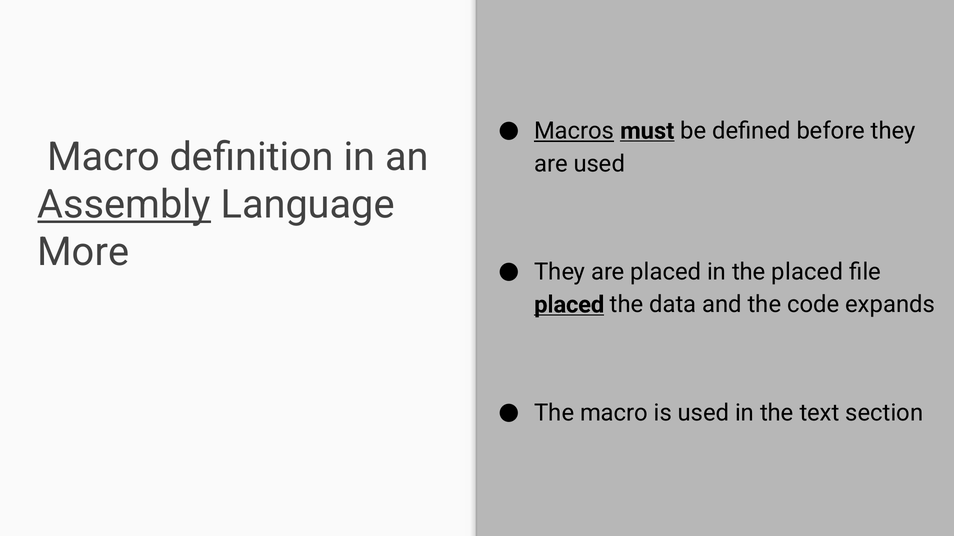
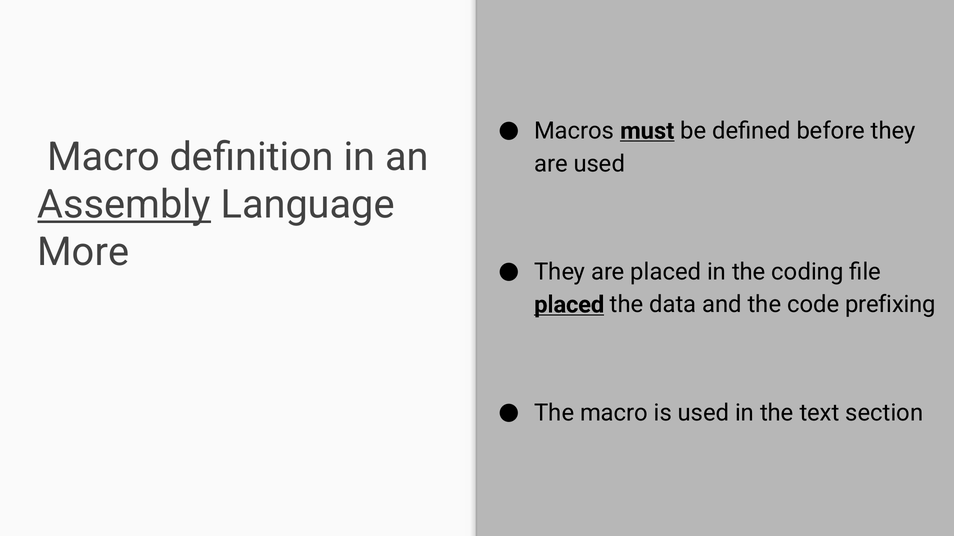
Macros underline: present -> none
the placed: placed -> coding
expands: expands -> prefixing
